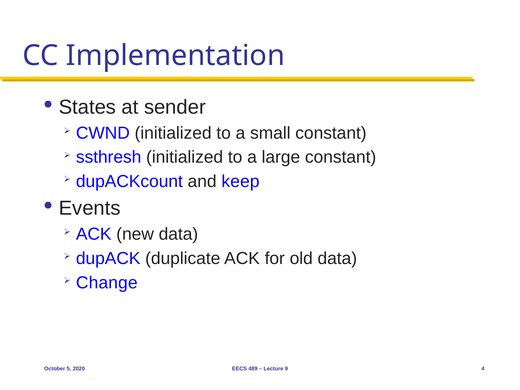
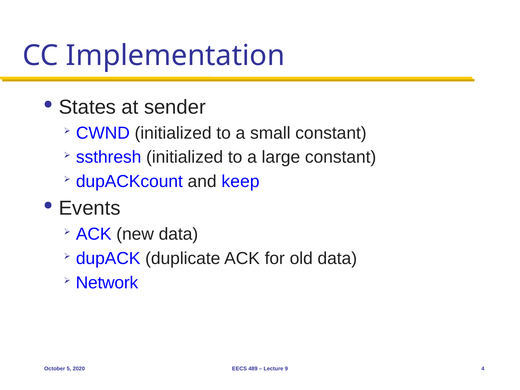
Change: Change -> Network
